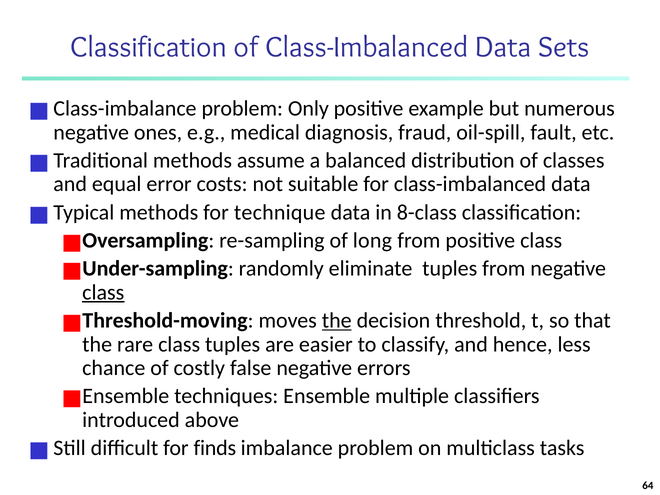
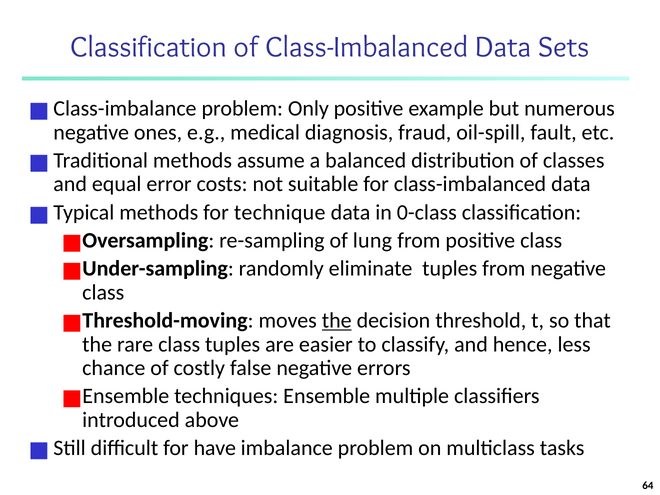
8-class: 8-class -> 0-class
long: long -> lung
class at (103, 292) underline: present -> none
finds: finds -> have
